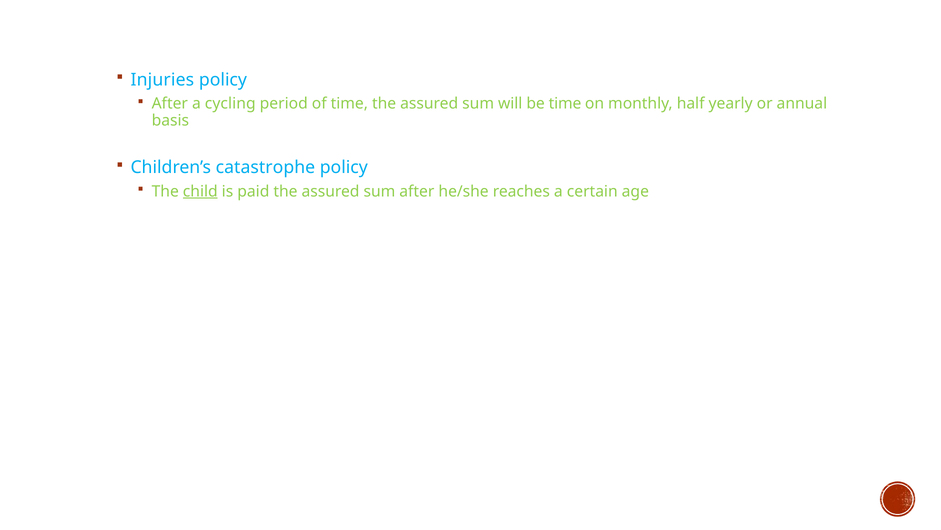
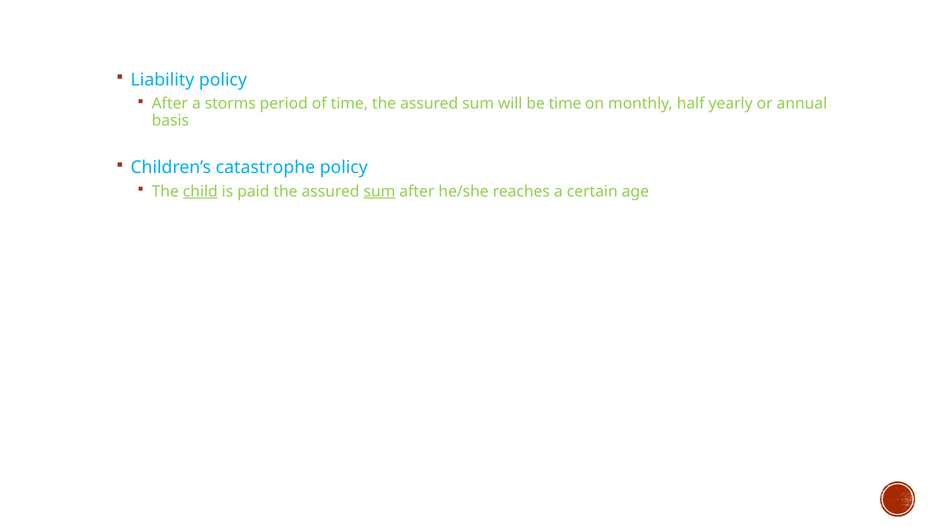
Injuries: Injuries -> Liability
cycling: cycling -> storms
sum at (379, 191) underline: none -> present
